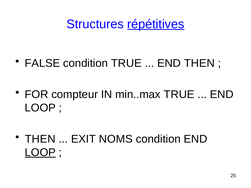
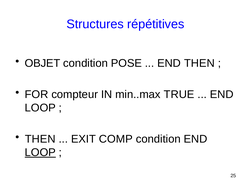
répétitives underline: present -> none
FALSE: FALSE -> OBJET
condition TRUE: TRUE -> POSE
NOMS: NOMS -> COMP
